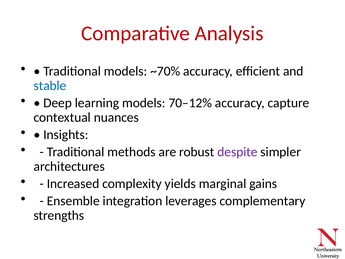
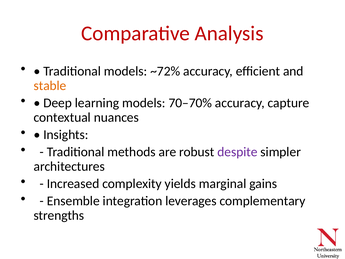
~70%: ~70% -> ~72%
stable colour: blue -> orange
70–12%: 70–12% -> 70–70%
